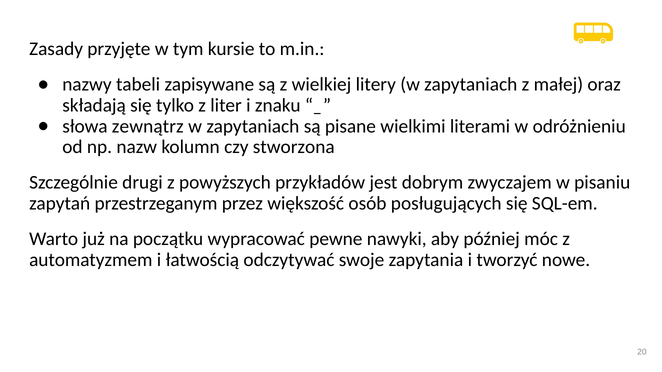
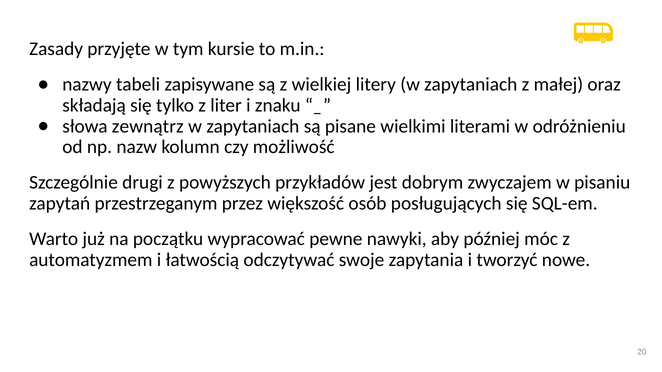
stworzona: stworzona -> możliwość
